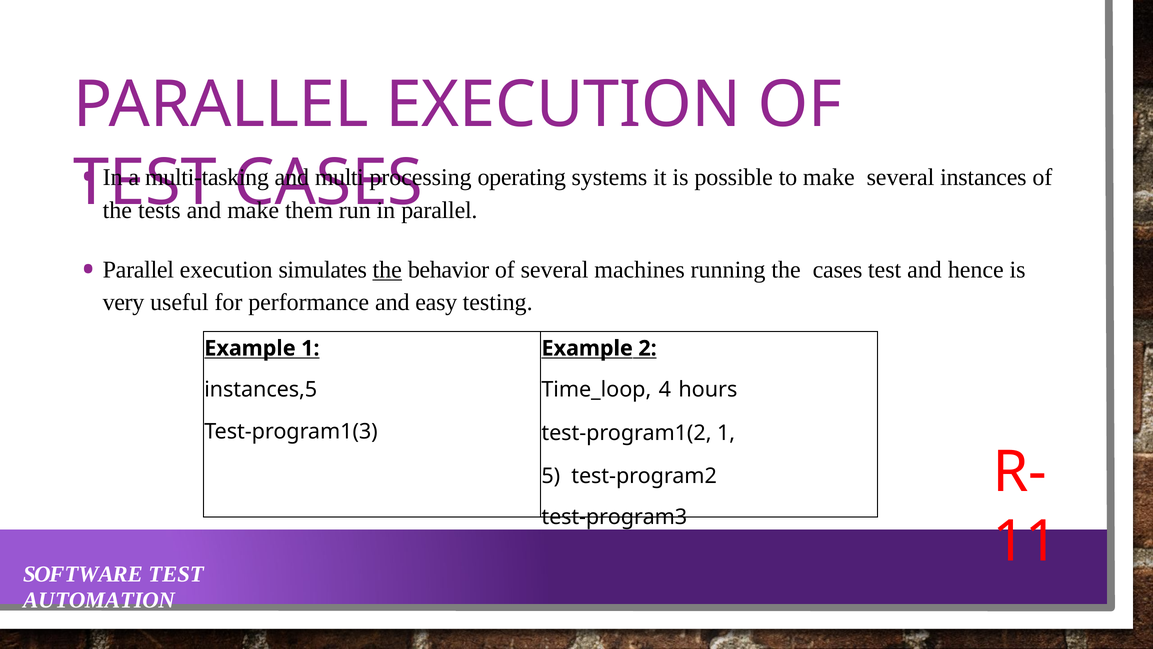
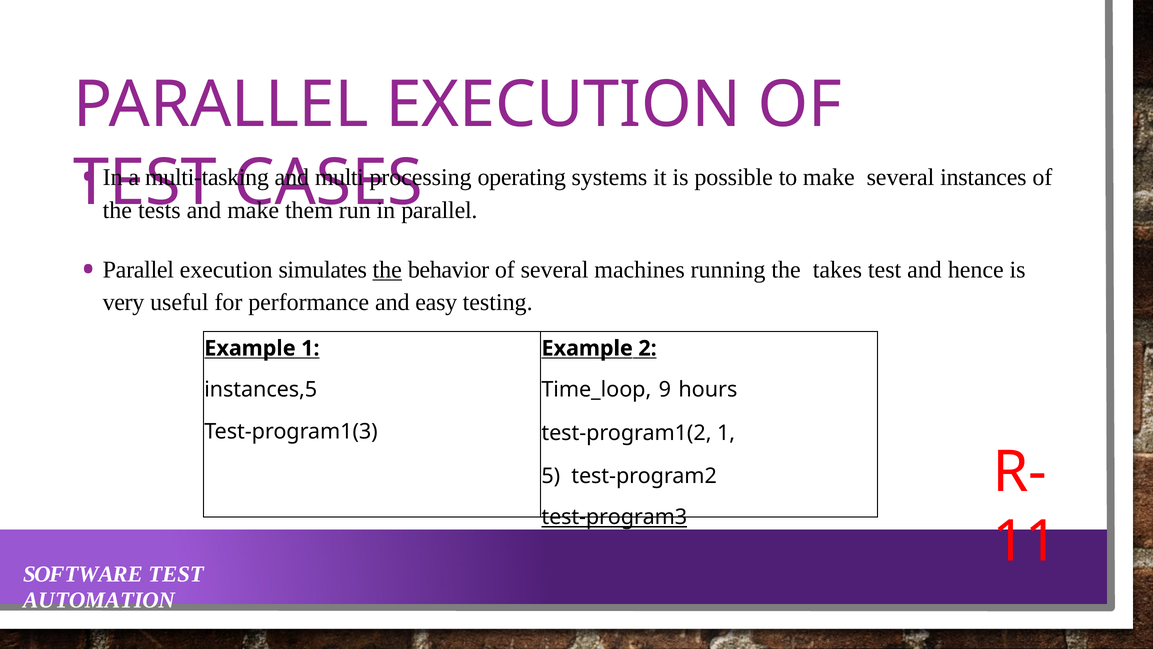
the cases: cases -> takes
4: 4 -> 9
test-program3 underline: none -> present
